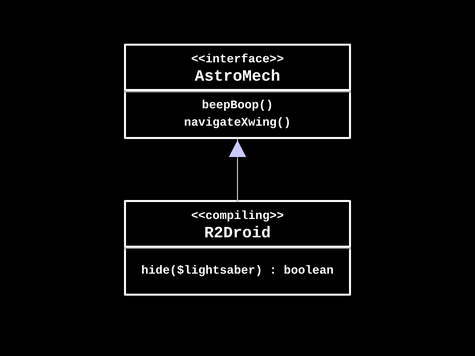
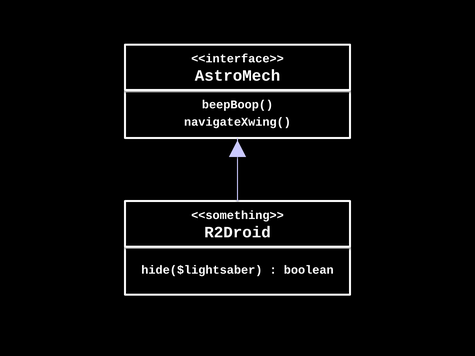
<<compiling>>: <<compiling>> -> <<something>>
